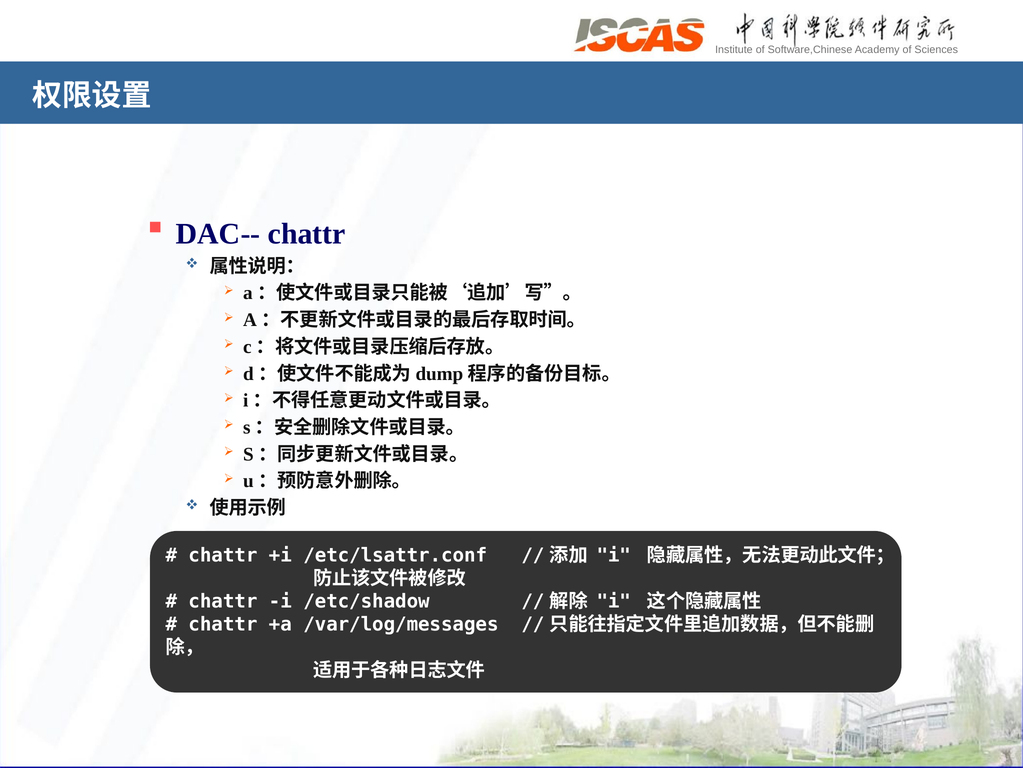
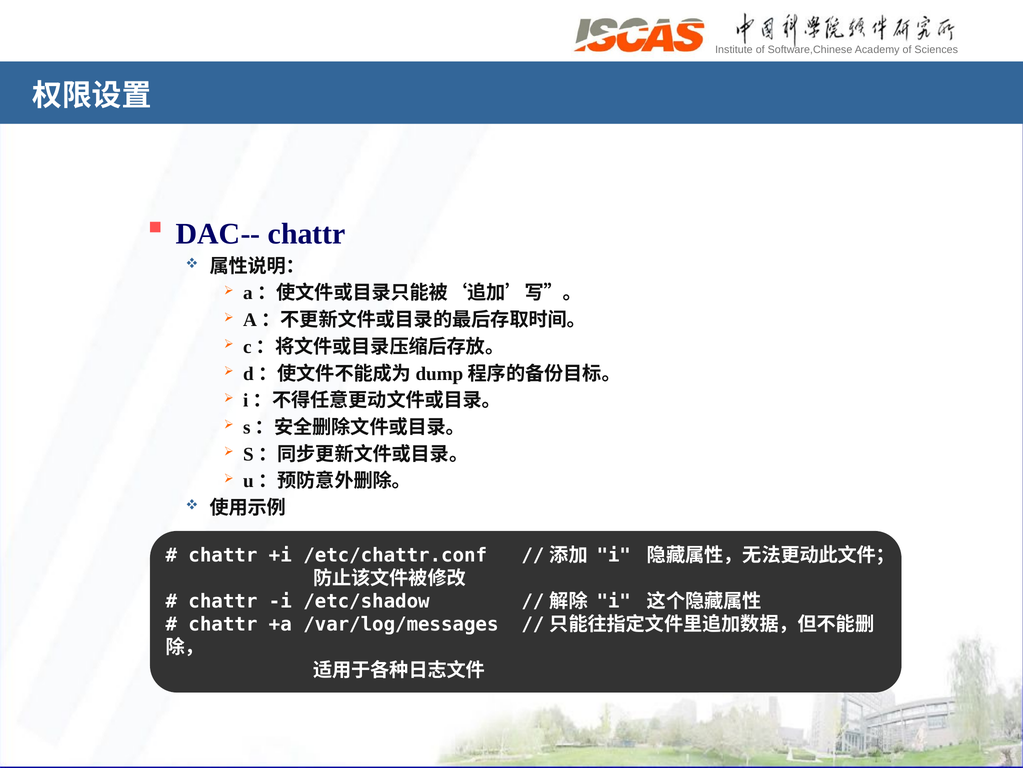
/etc/lsattr.conf: /etc/lsattr.conf -> /etc/chattr.conf
